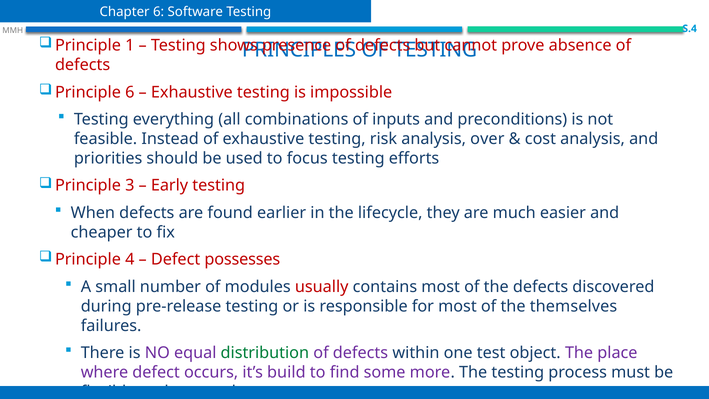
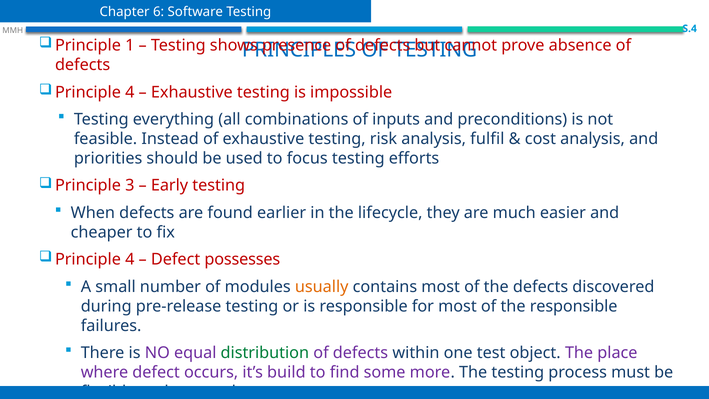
6 at (130, 92): 6 -> 4
over: over -> fulfil
usually colour: red -> orange
the themselves: themselves -> responsible
